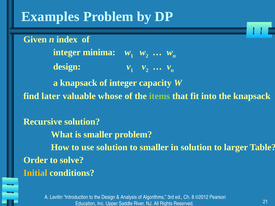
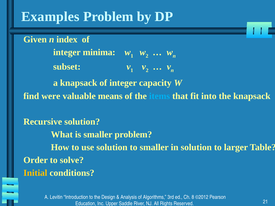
design at (67, 67): design -> subset
later: later -> were
whose: whose -> means
items colour: light green -> light blue
